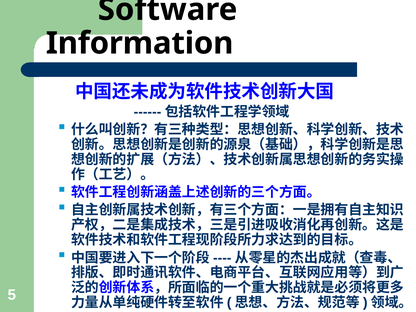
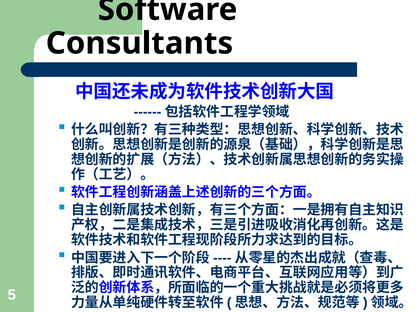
Information: Information -> Consultants
